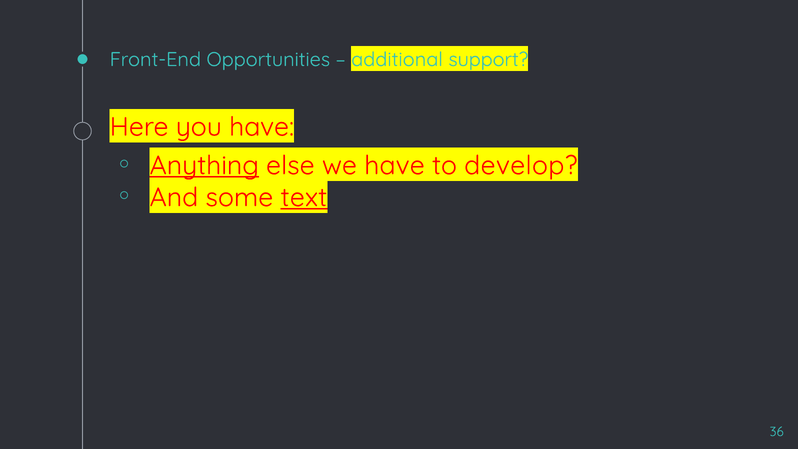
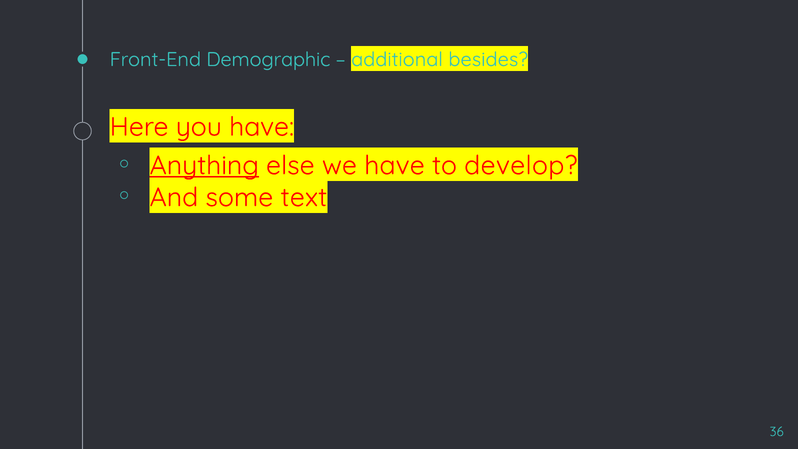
Opportunities: Opportunities -> Demographic
support: support -> besides
text underline: present -> none
